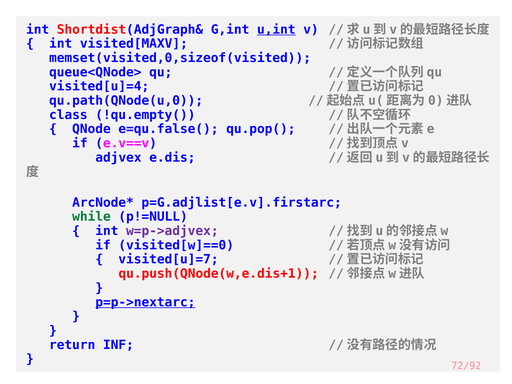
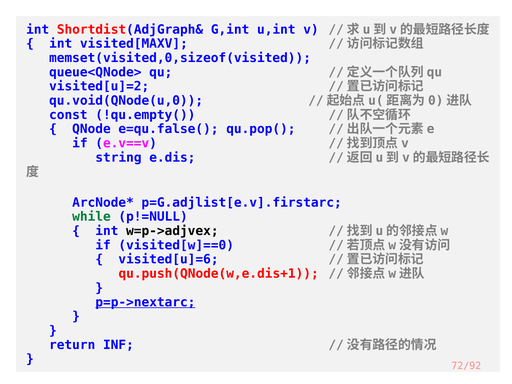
u,int underline: present -> none
visited[u]=4: visited[u]=4 -> visited[u]=2
qu.path(QNode(u,0: qu.path(QNode(u,0 -> qu.void(QNode(u,0
class: class -> const
adjvex: adjvex -> string
w=p->adjvex colour: purple -> black
visited[u]=7: visited[u]=7 -> visited[u]=6
